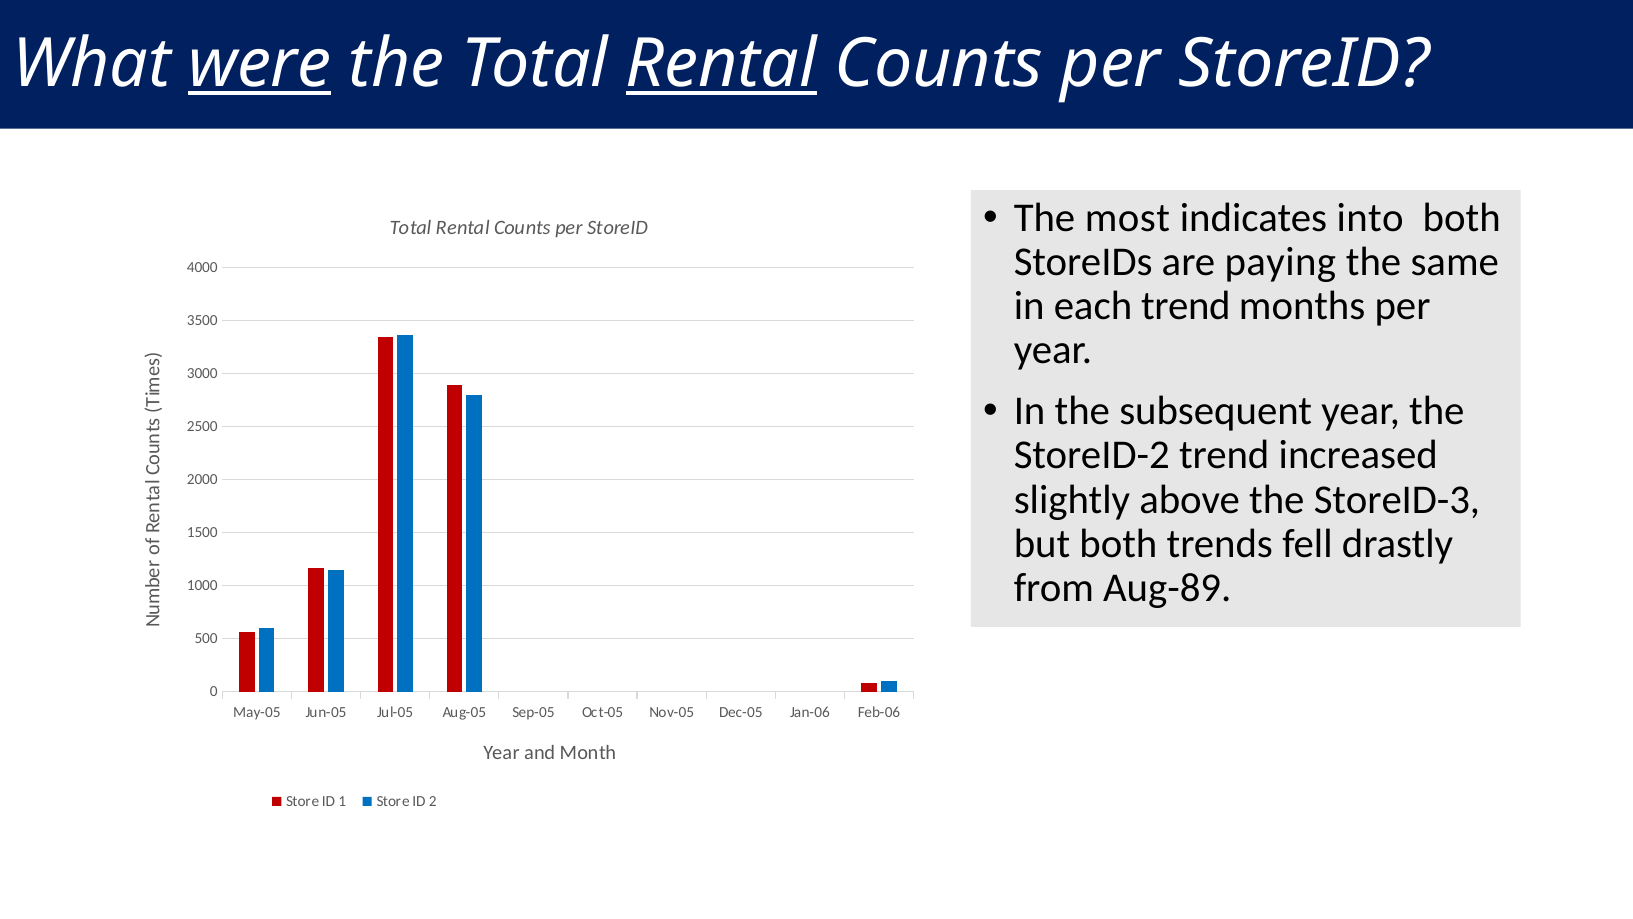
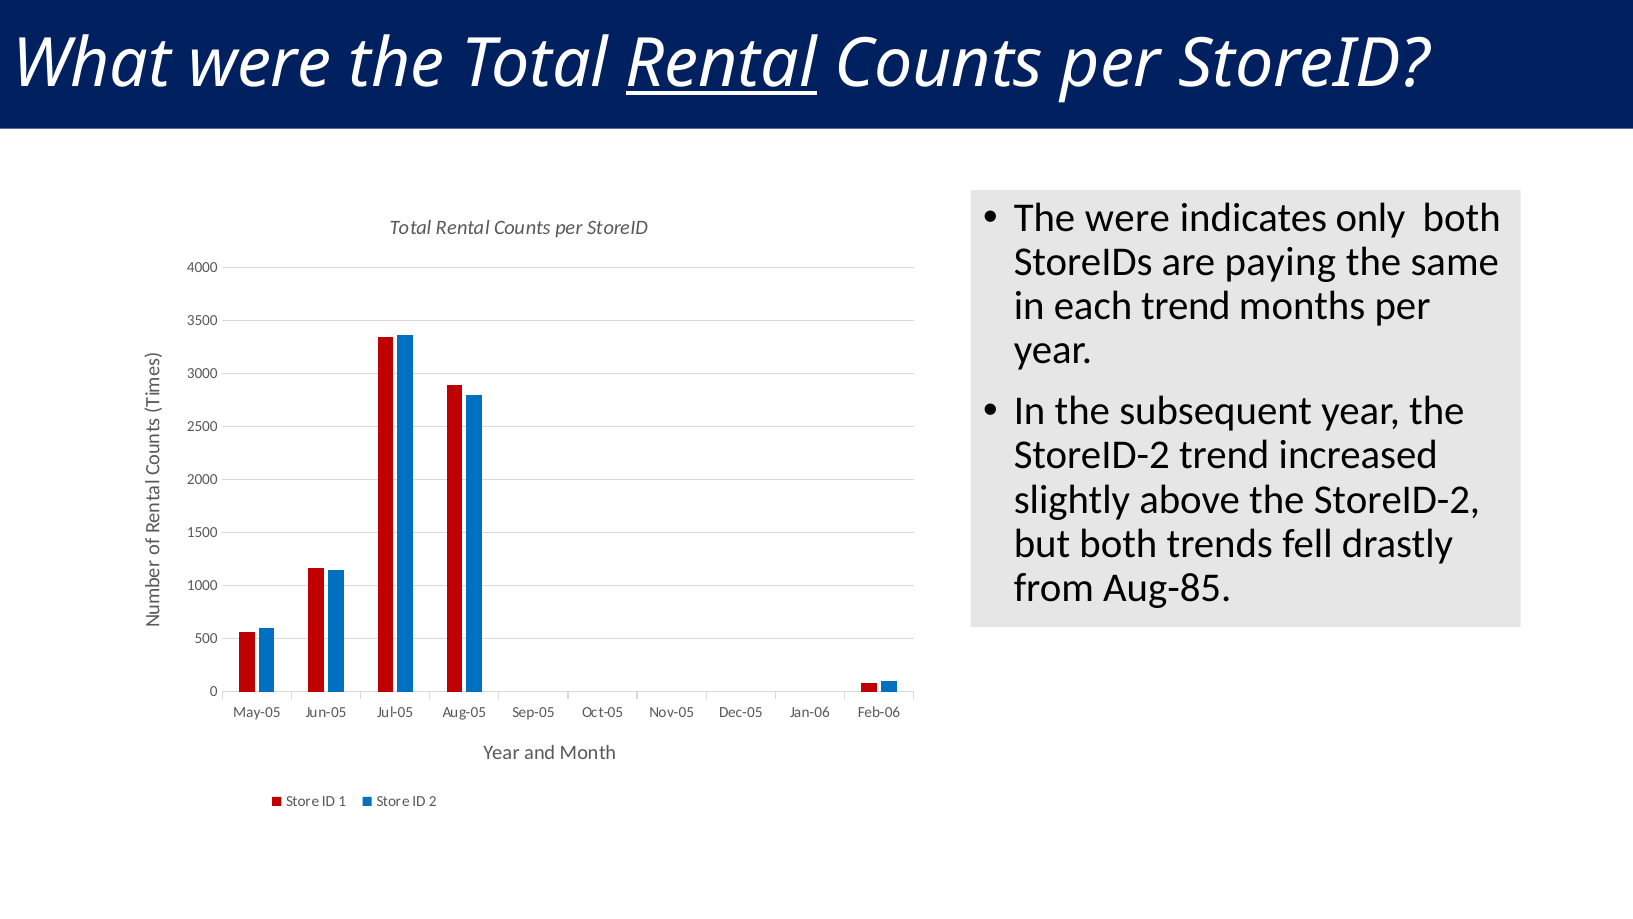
were at (260, 64) underline: present -> none
The most: most -> were
into: into -> only
above the StoreID-3: StoreID-3 -> StoreID-2
Aug-89: Aug-89 -> Aug-85
